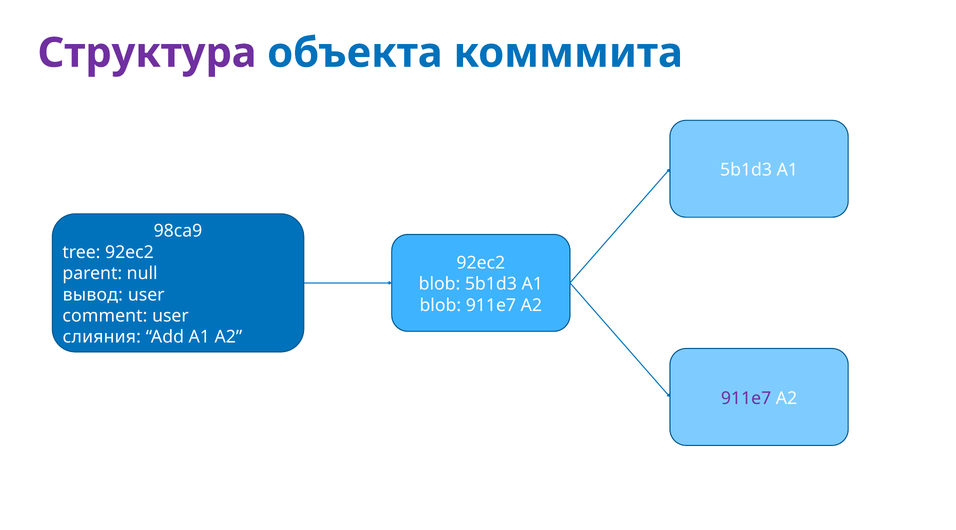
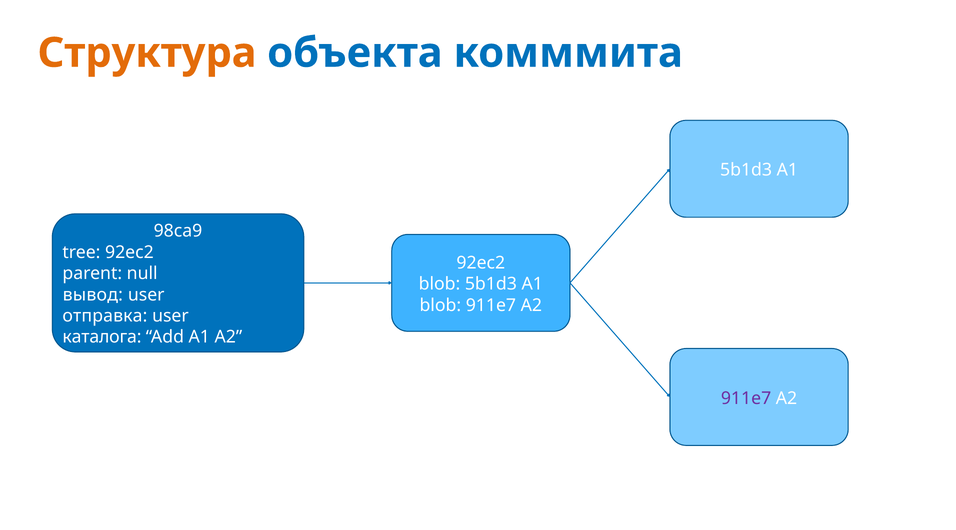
Структура colour: purple -> orange
comment: comment -> отправка
слияния: слияния -> каталога
